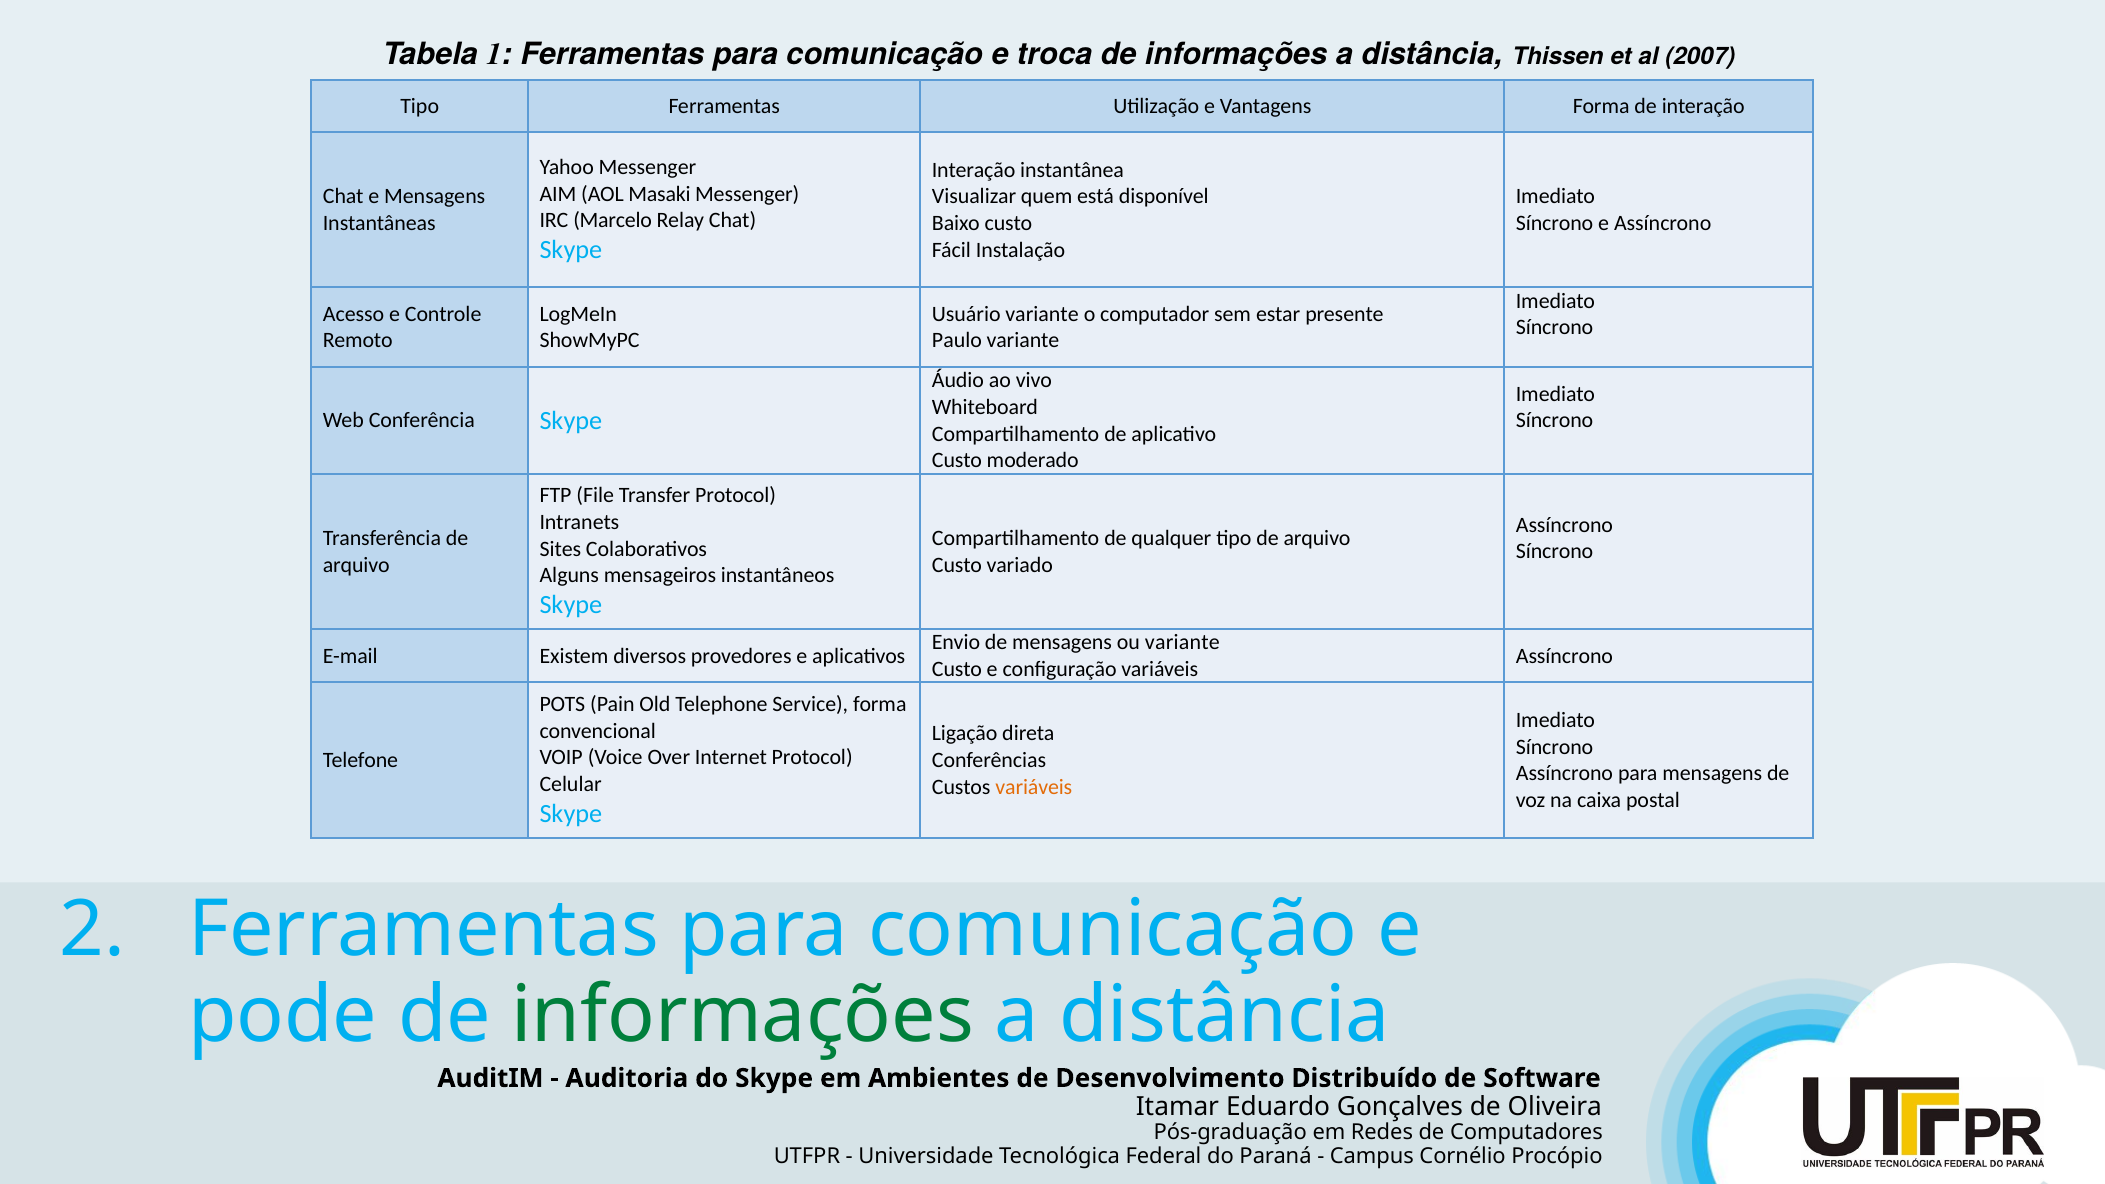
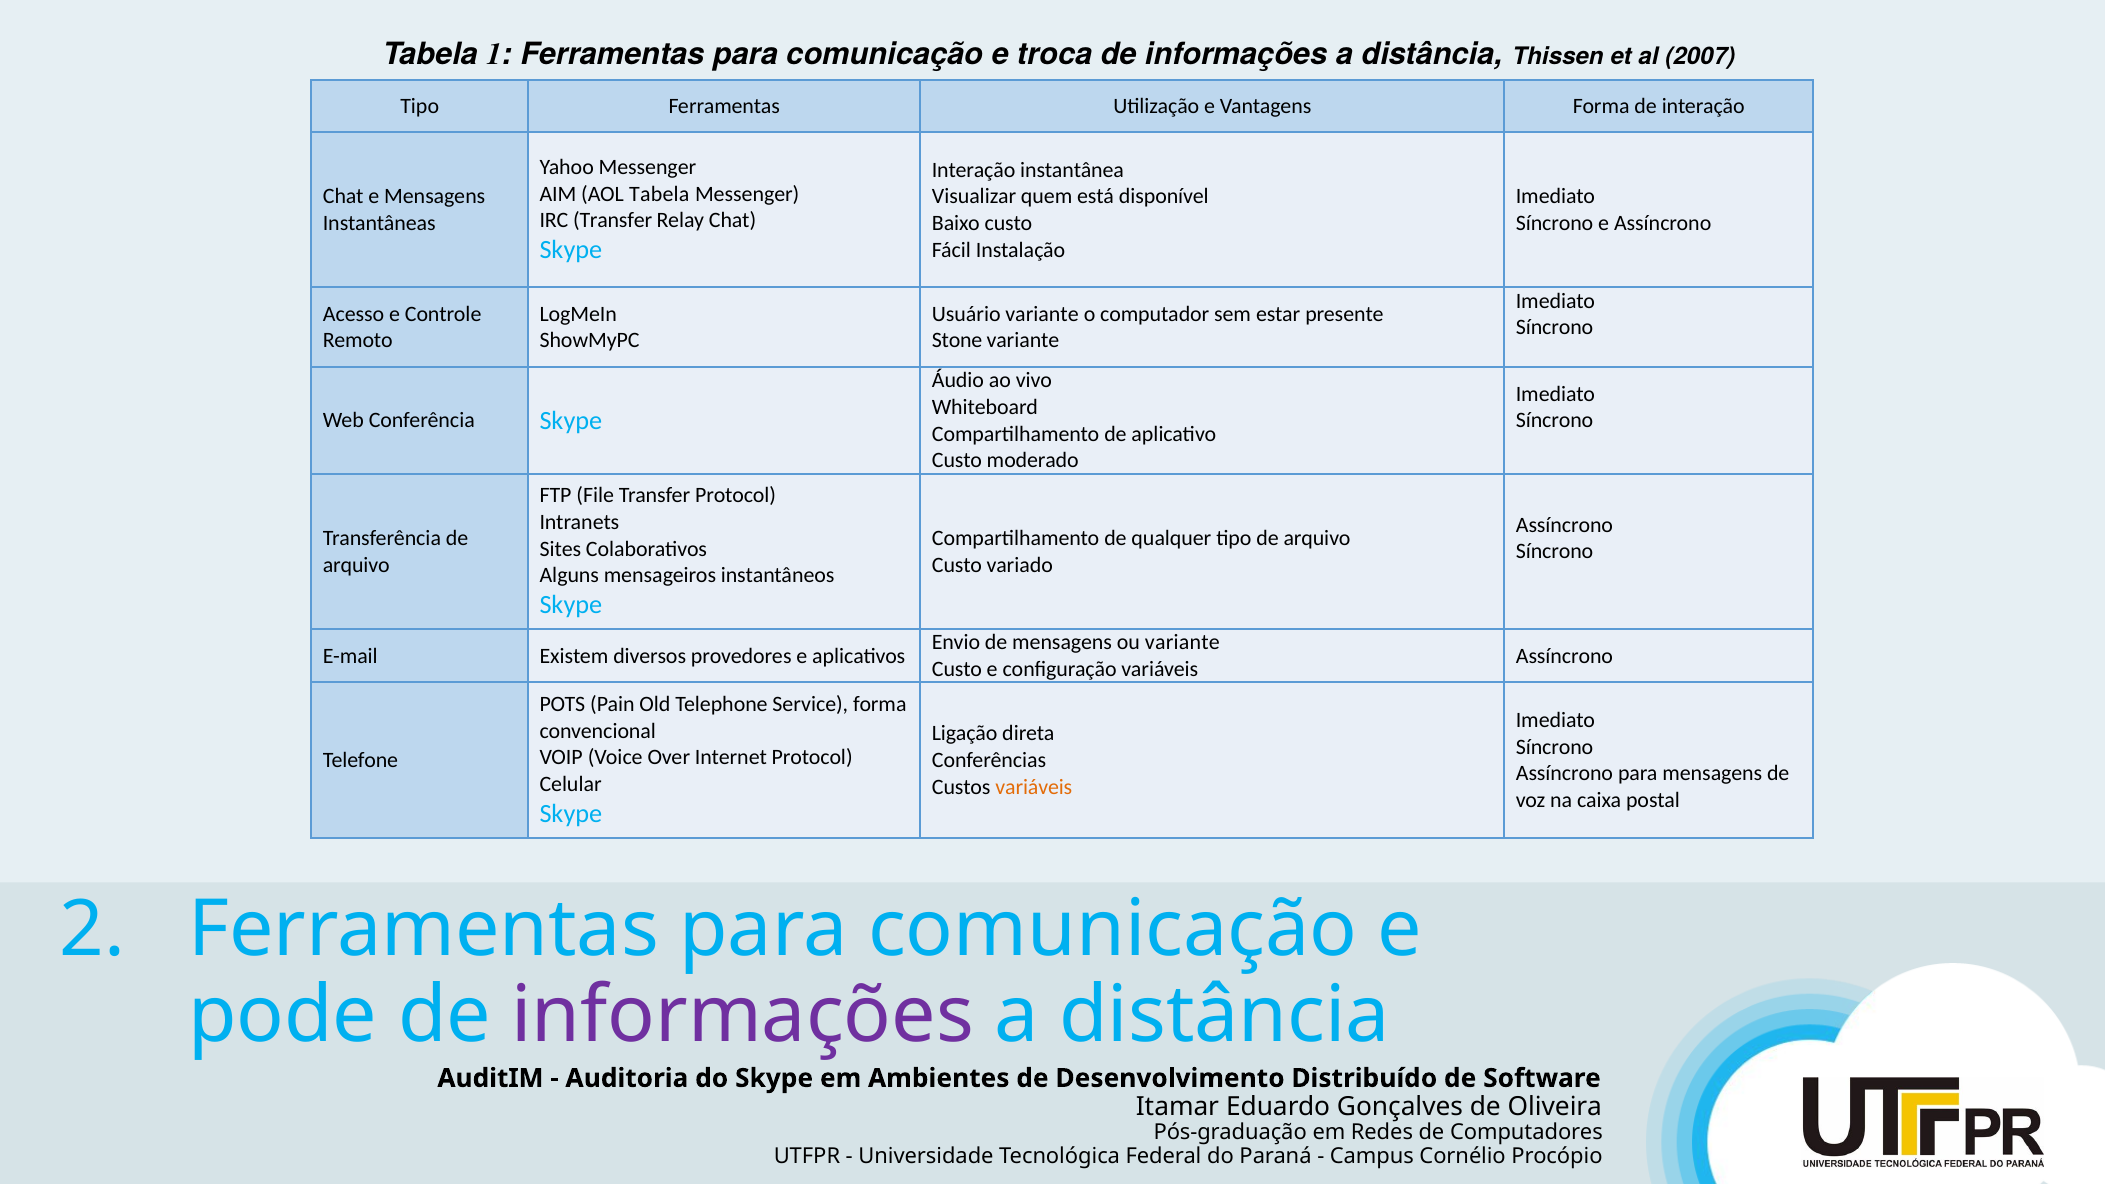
AOL Masaki: Masaki -> Tabela
IRC Marcelo: Marcelo -> Transfer
Paulo: Paulo -> Stone
informações at (743, 1015) colour: green -> purple
